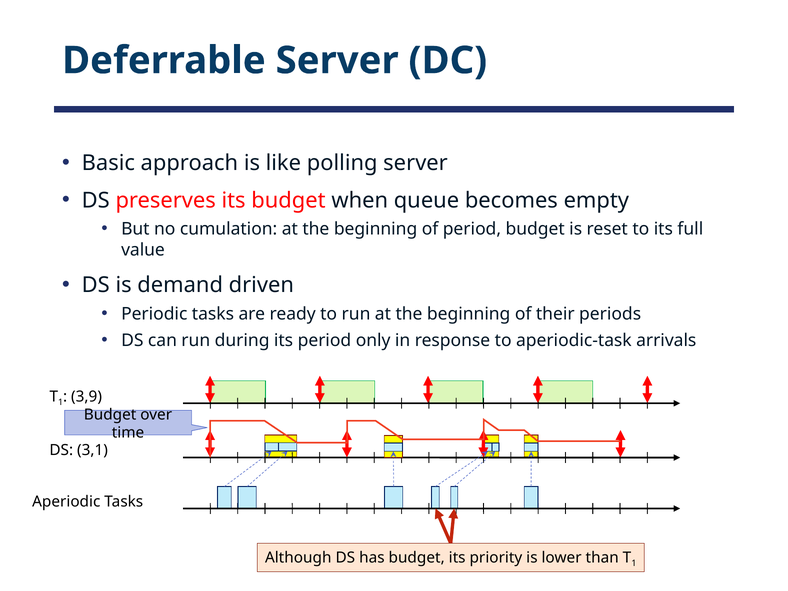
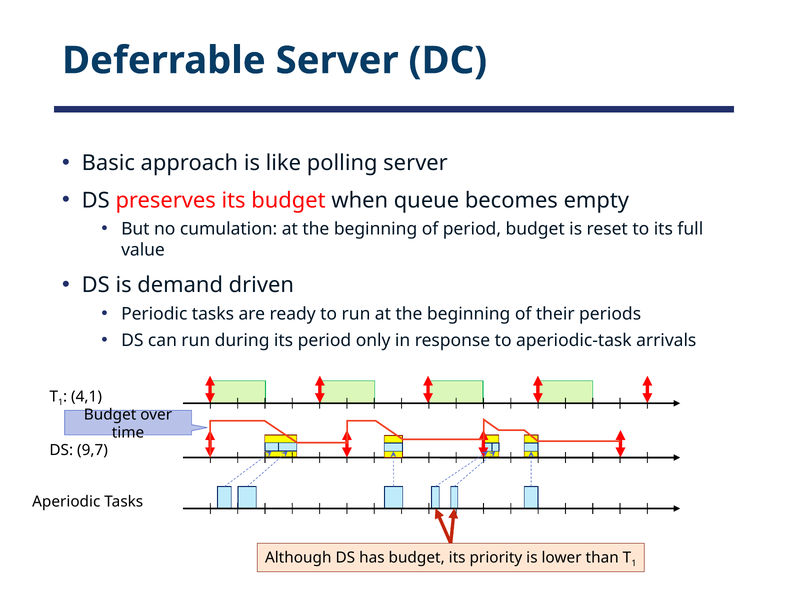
3,9: 3,9 -> 4,1
3,1: 3,1 -> 9,7
